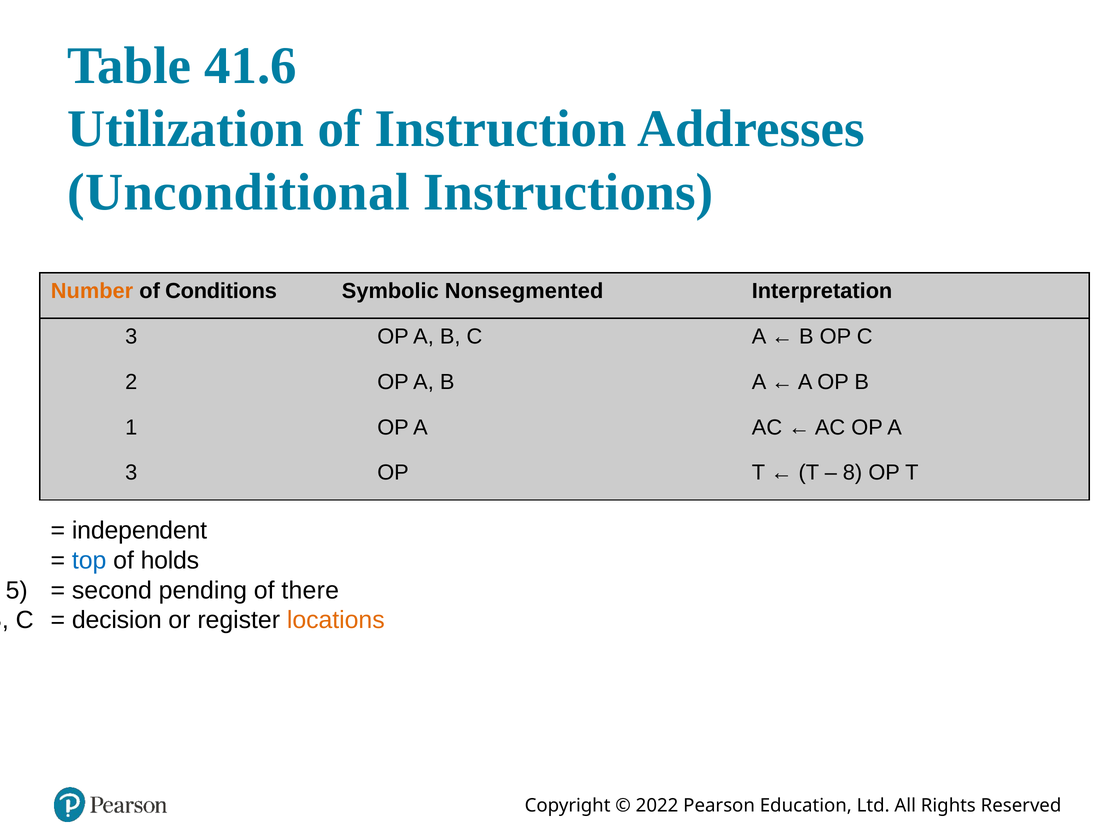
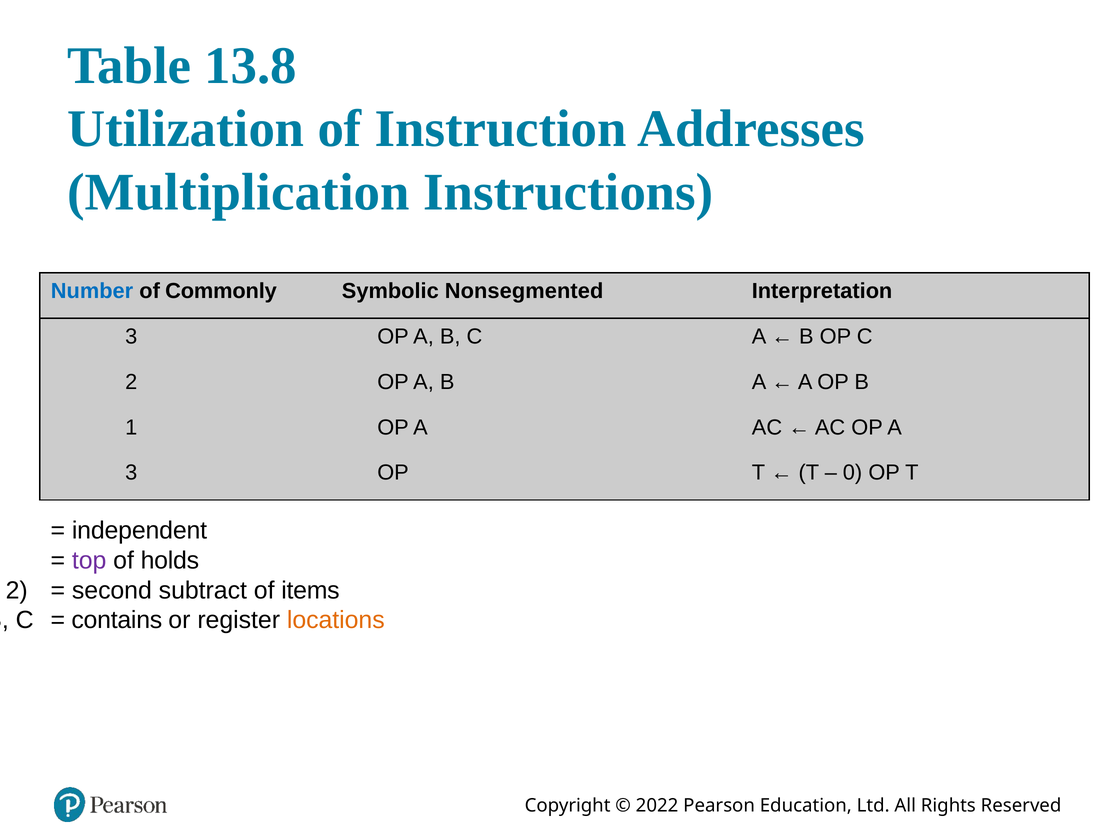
41.6: 41.6 -> 13.8
Unconditional: Unconditional -> Multiplication
Number colour: orange -> blue
Conditions: Conditions -> Commonly
8: 8 -> 0
top colour: blue -> purple
5 at (17, 590): 5 -> 2
pending: pending -> subtract
there: there -> items
decision: decision -> contains
